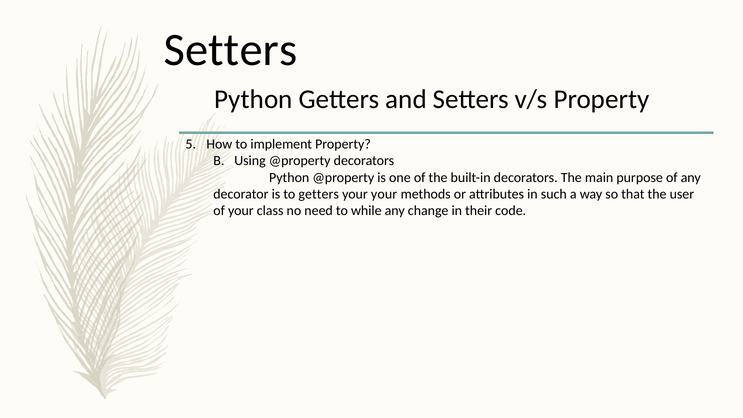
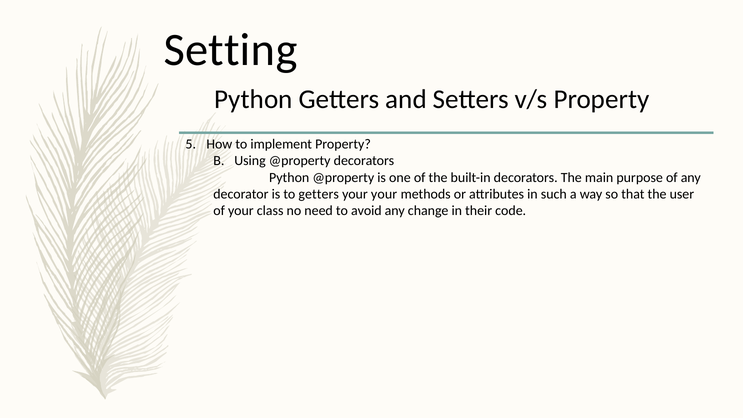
Setters at (230, 50): Setters -> Setting
while: while -> avoid
